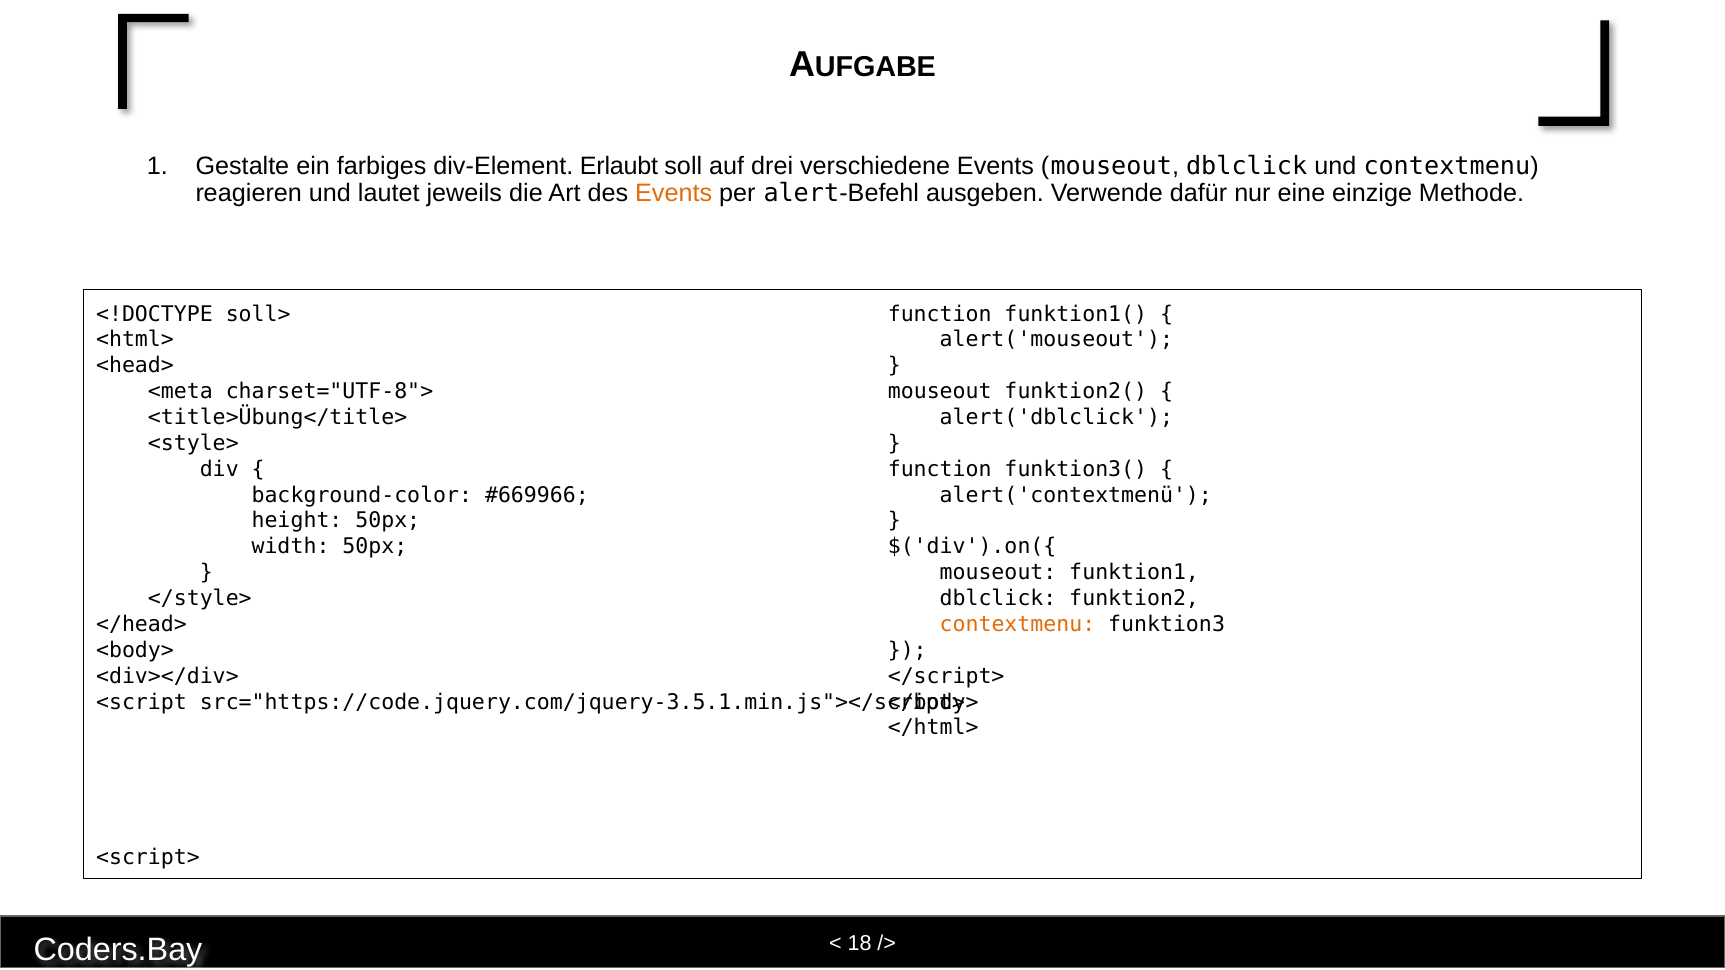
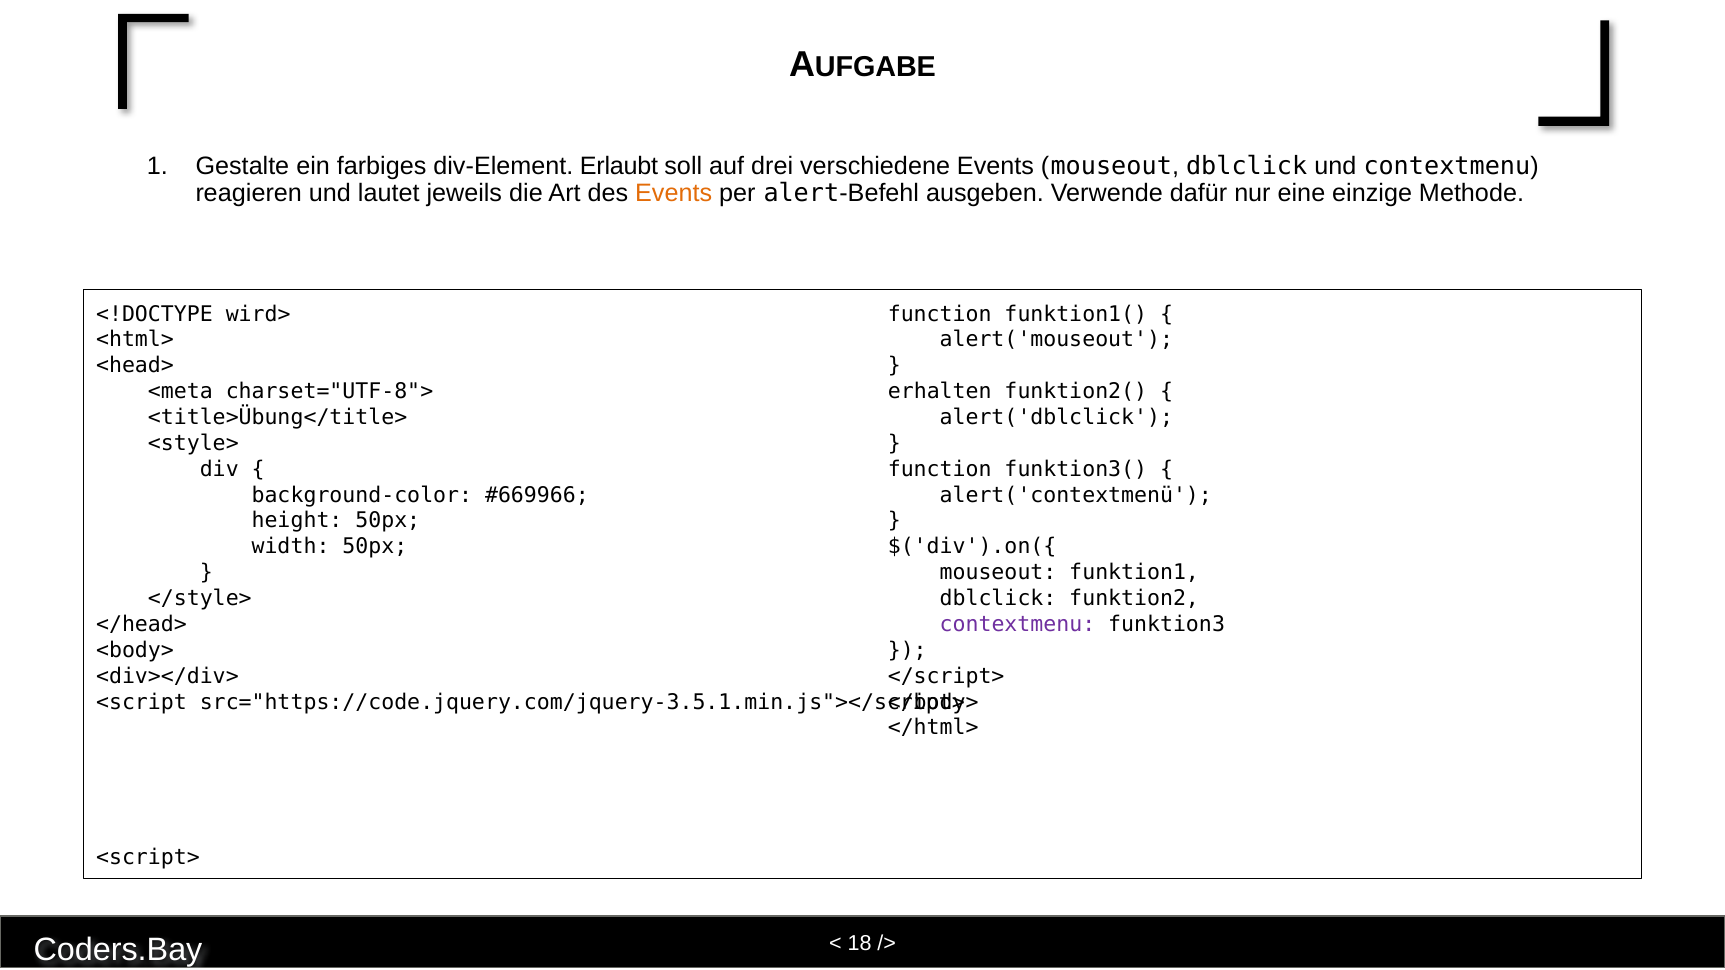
soll>: soll> -> wird>
mouseout at (940, 392): mouseout -> erhalten
contextmenu at (1017, 625) colour: orange -> purple
